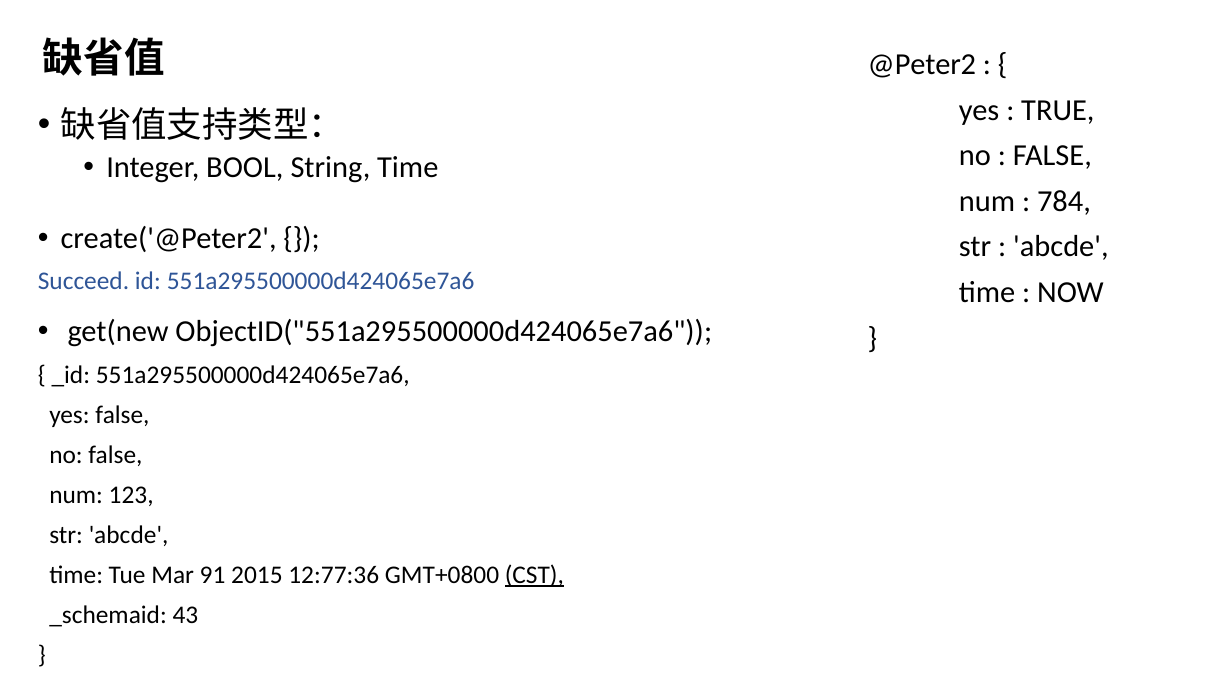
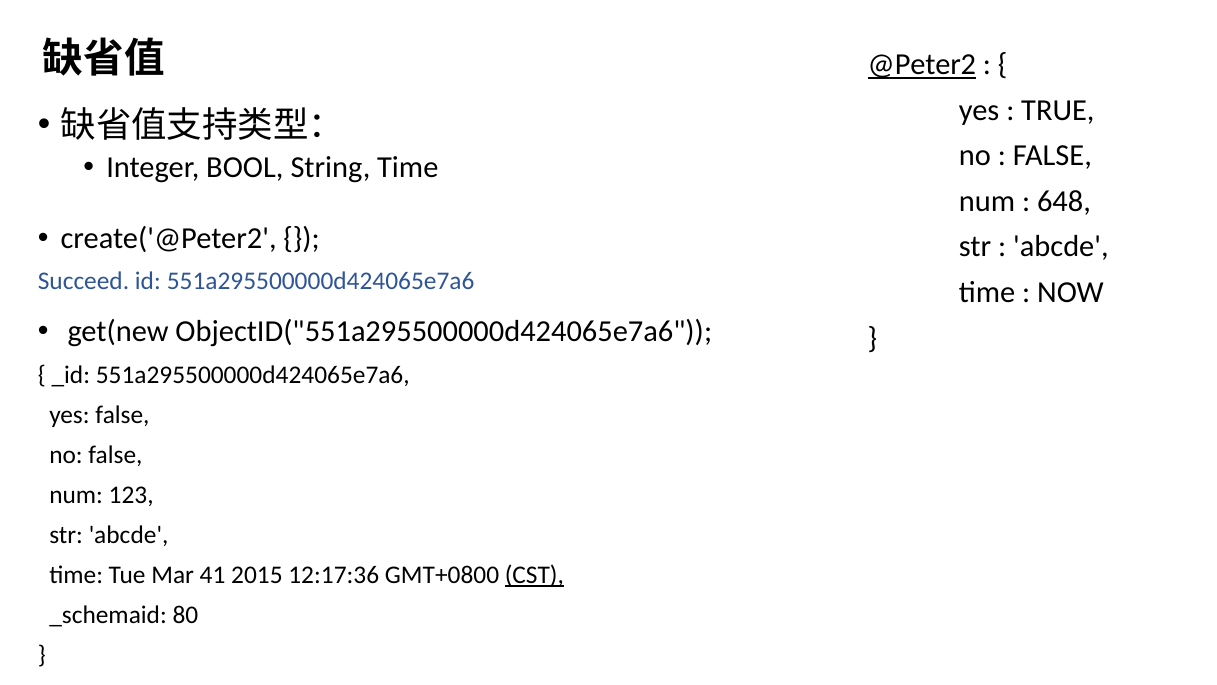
@Peter2 underline: none -> present
784: 784 -> 648
91: 91 -> 41
12:77:36: 12:77:36 -> 12:17:36
43: 43 -> 80
